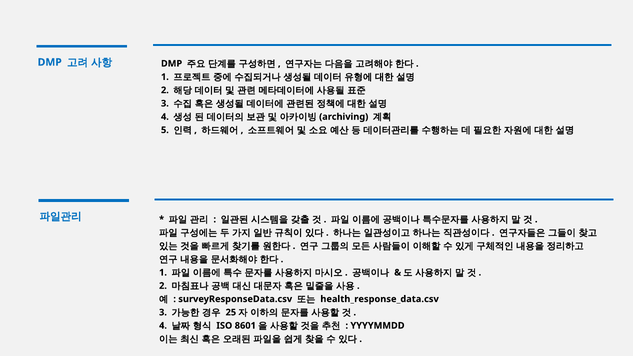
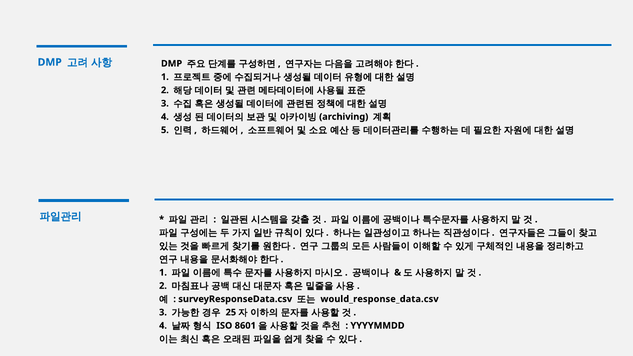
health_response_data.csv: health_response_data.csv -> would_response_data.csv
